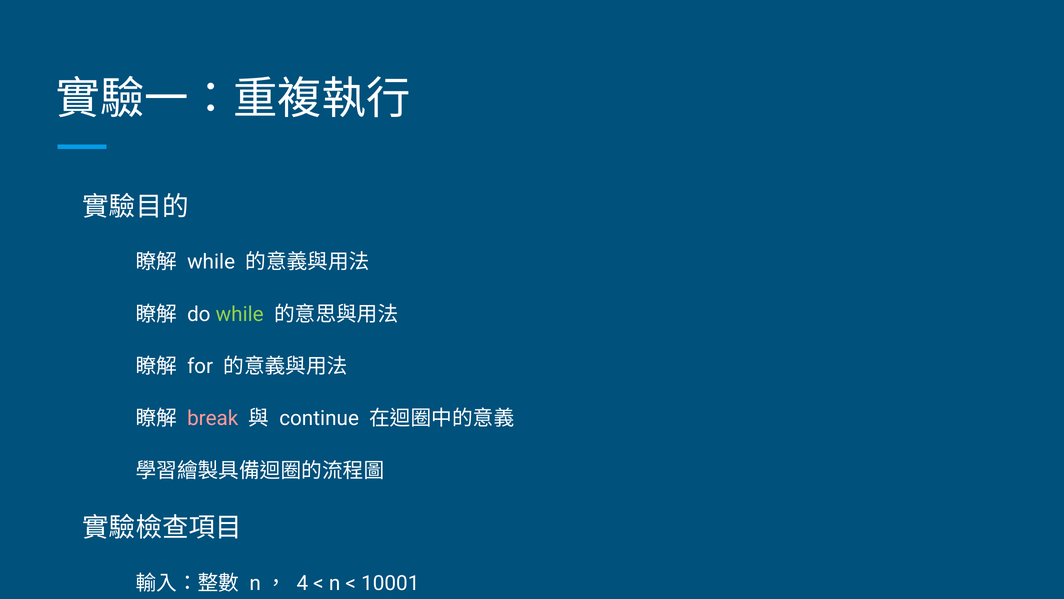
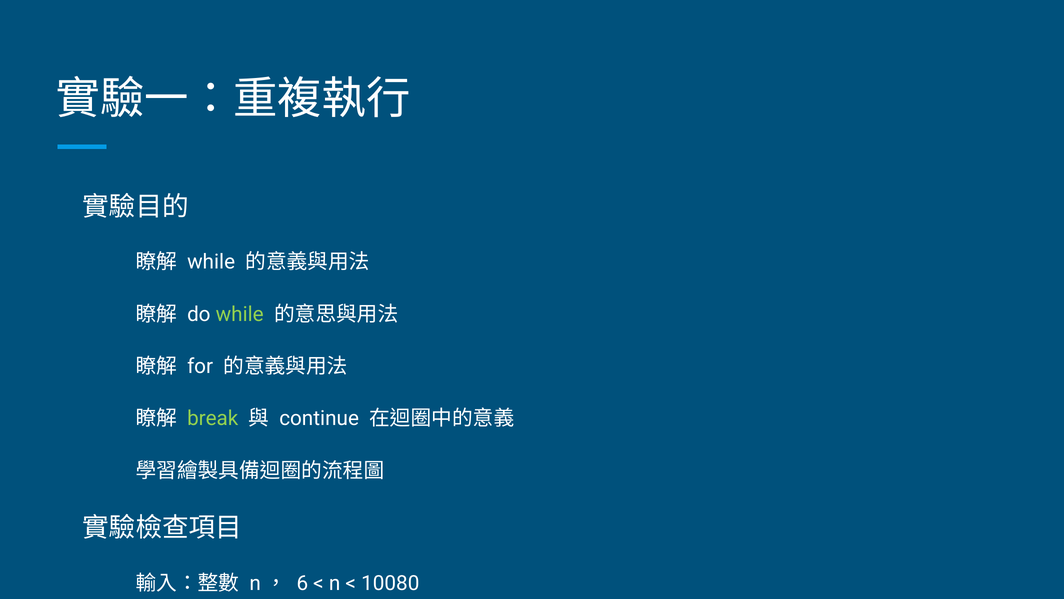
break colour: pink -> light green
4: 4 -> 6
10001: 10001 -> 10080
